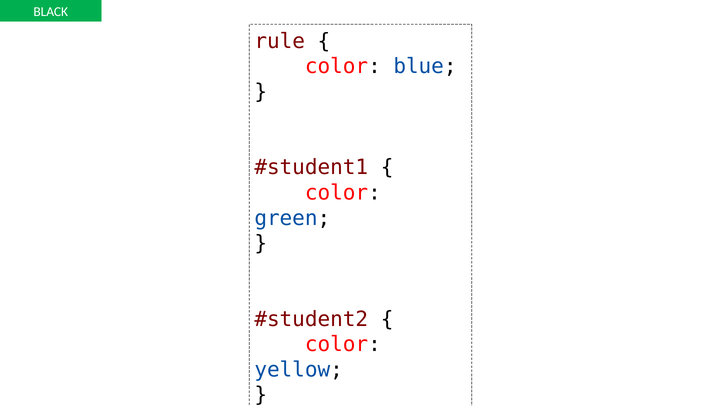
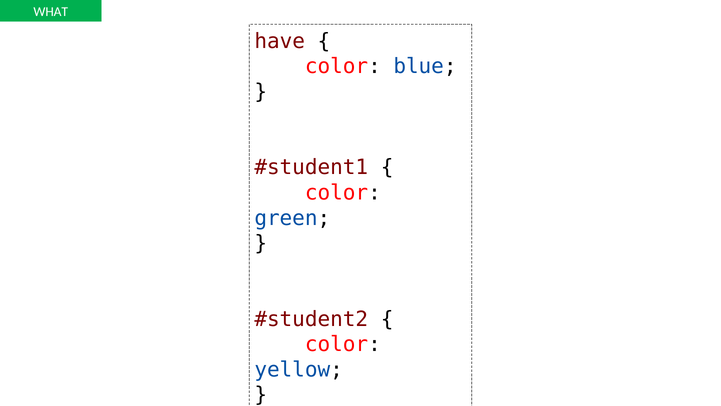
BLACK: BLACK -> WHAT
rule: rule -> have
